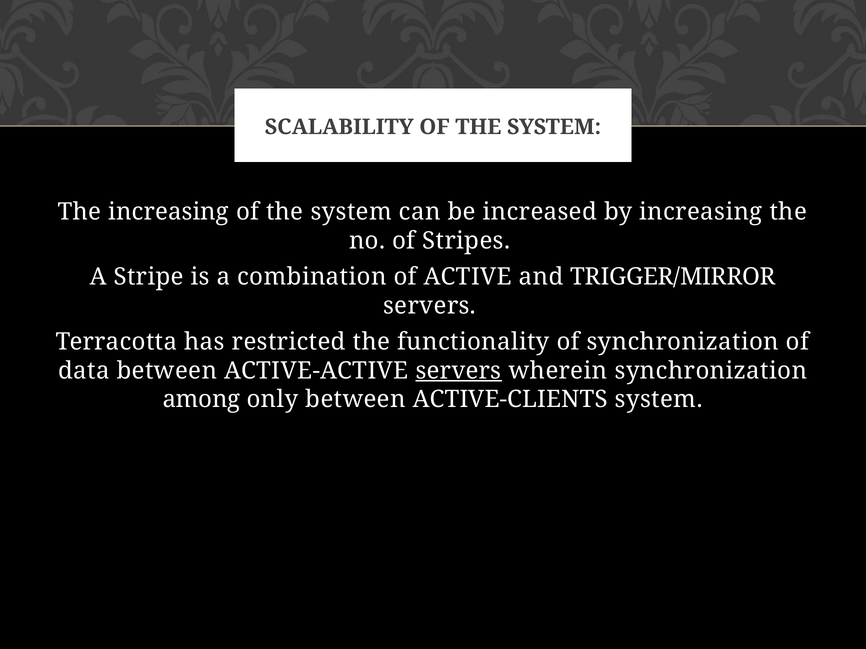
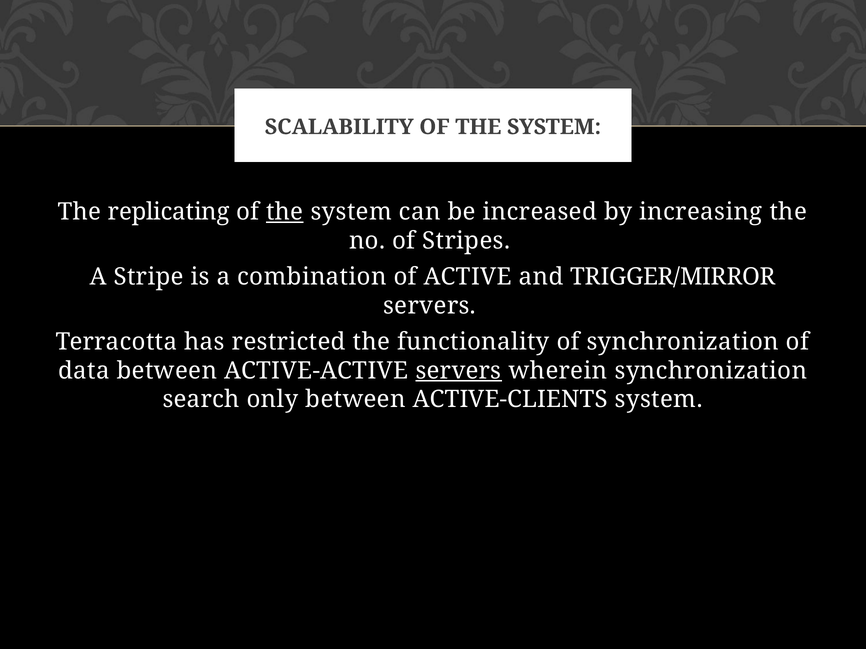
The increasing: increasing -> replicating
the at (285, 212) underline: none -> present
among: among -> search
